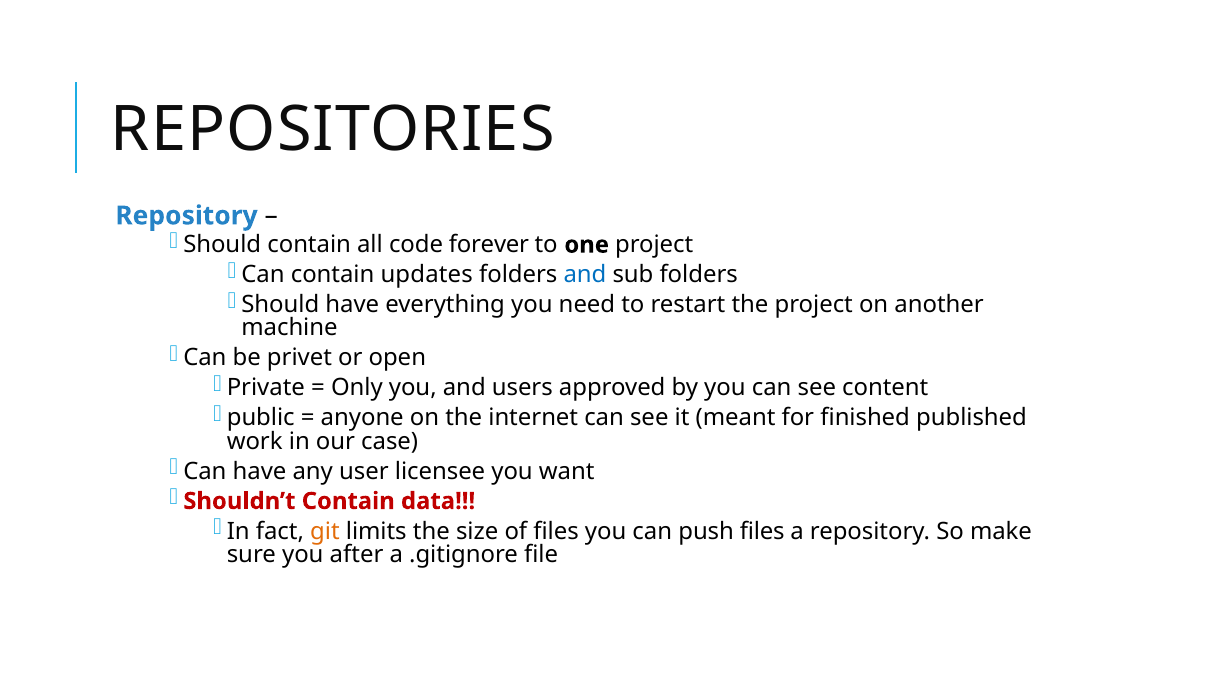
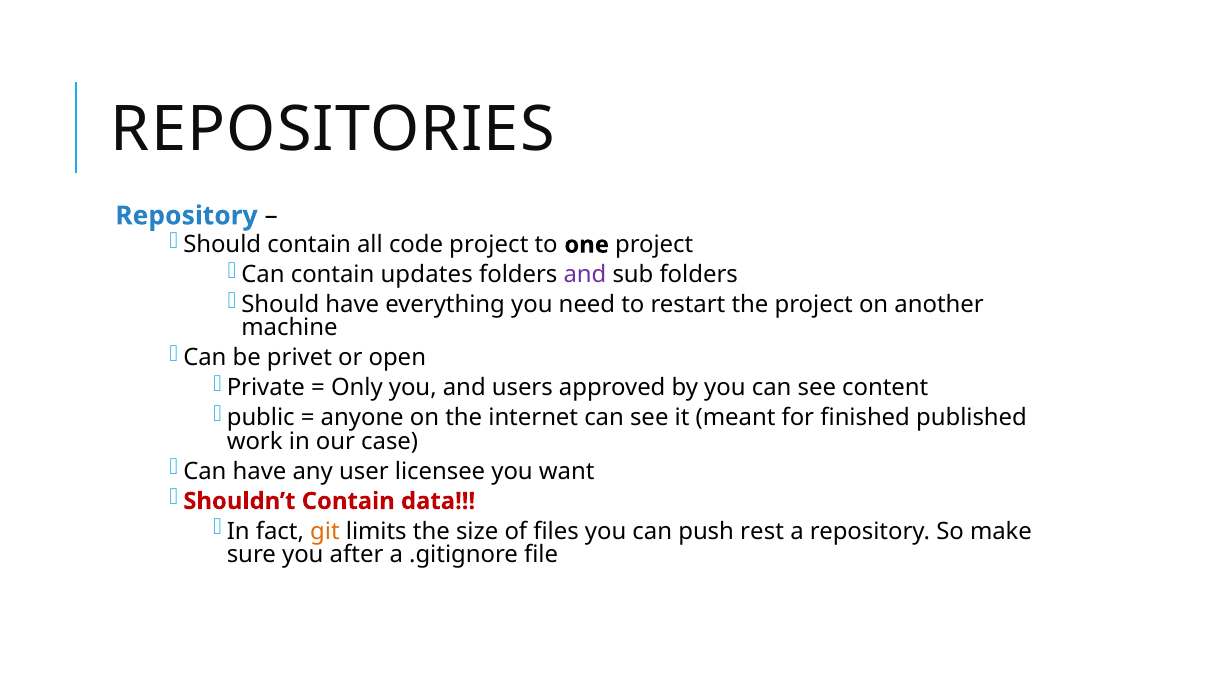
code forever: forever -> project
and at (585, 275) colour: blue -> purple
push files: files -> rest
